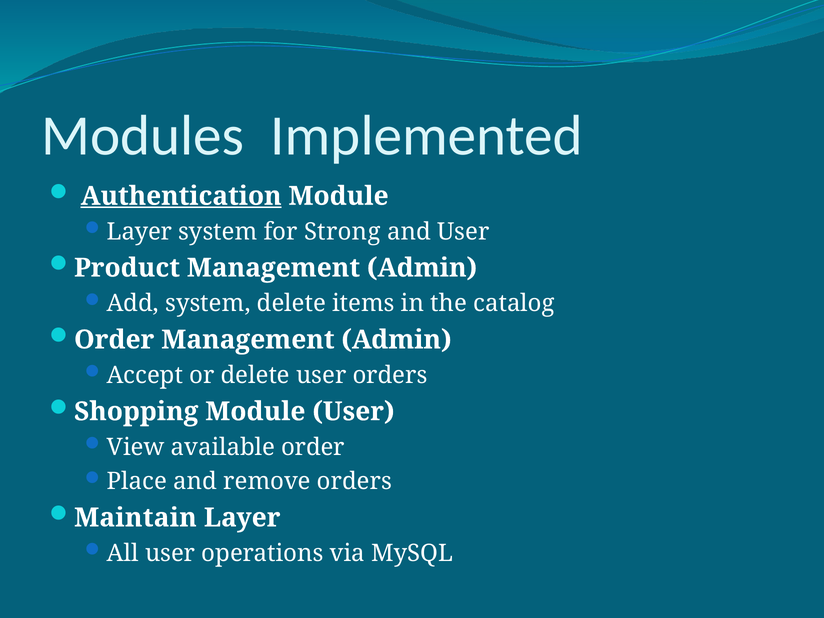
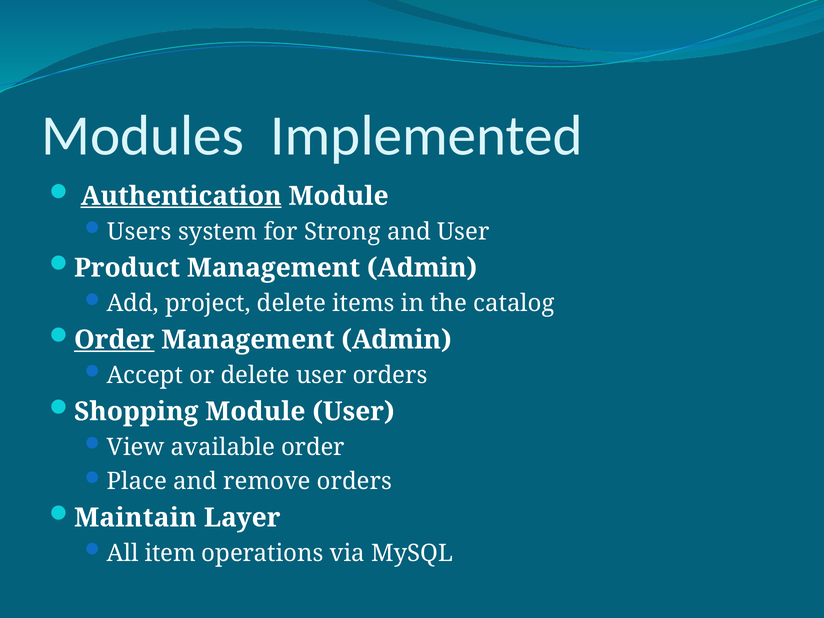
Layer at (140, 232): Layer -> Users
Add system: system -> project
Order at (114, 340) underline: none -> present
All user: user -> item
